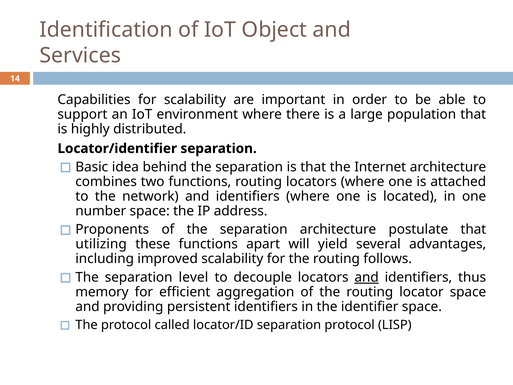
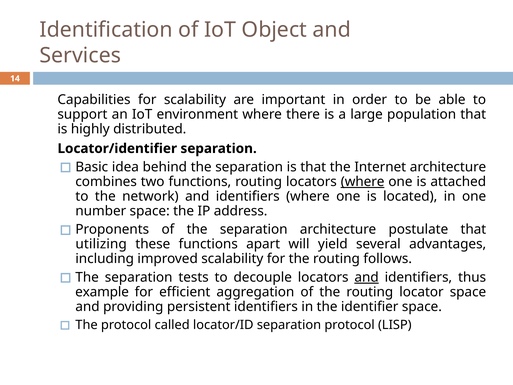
where at (363, 182) underline: none -> present
level: level -> tests
memory: memory -> example
